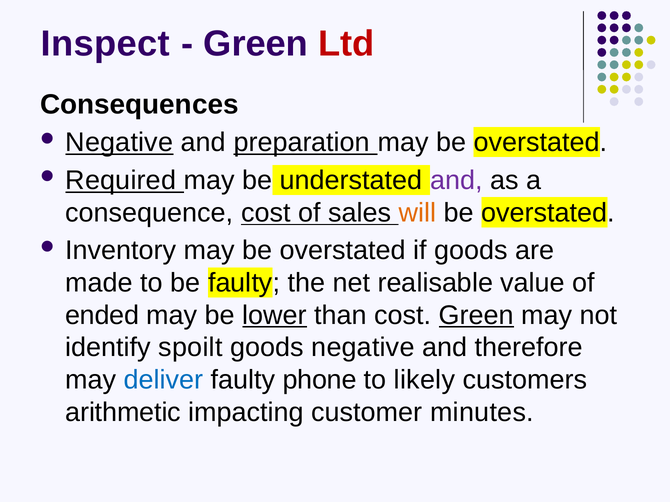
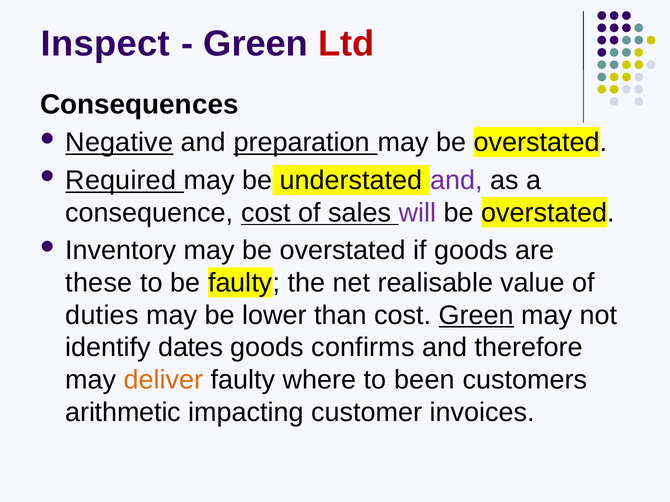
will colour: orange -> purple
made: made -> these
ended: ended -> duties
lower underline: present -> none
spoilt: spoilt -> dates
goods negative: negative -> confirms
deliver colour: blue -> orange
phone: phone -> where
likely: likely -> been
minutes: minutes -> invoices
